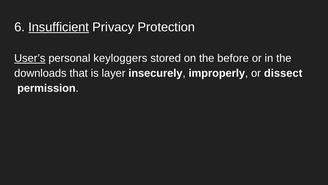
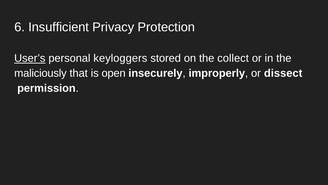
Insufficient underline: present -> none
before: before -> collect
downloads: downloads -> maliciously
layer: layer -> open
